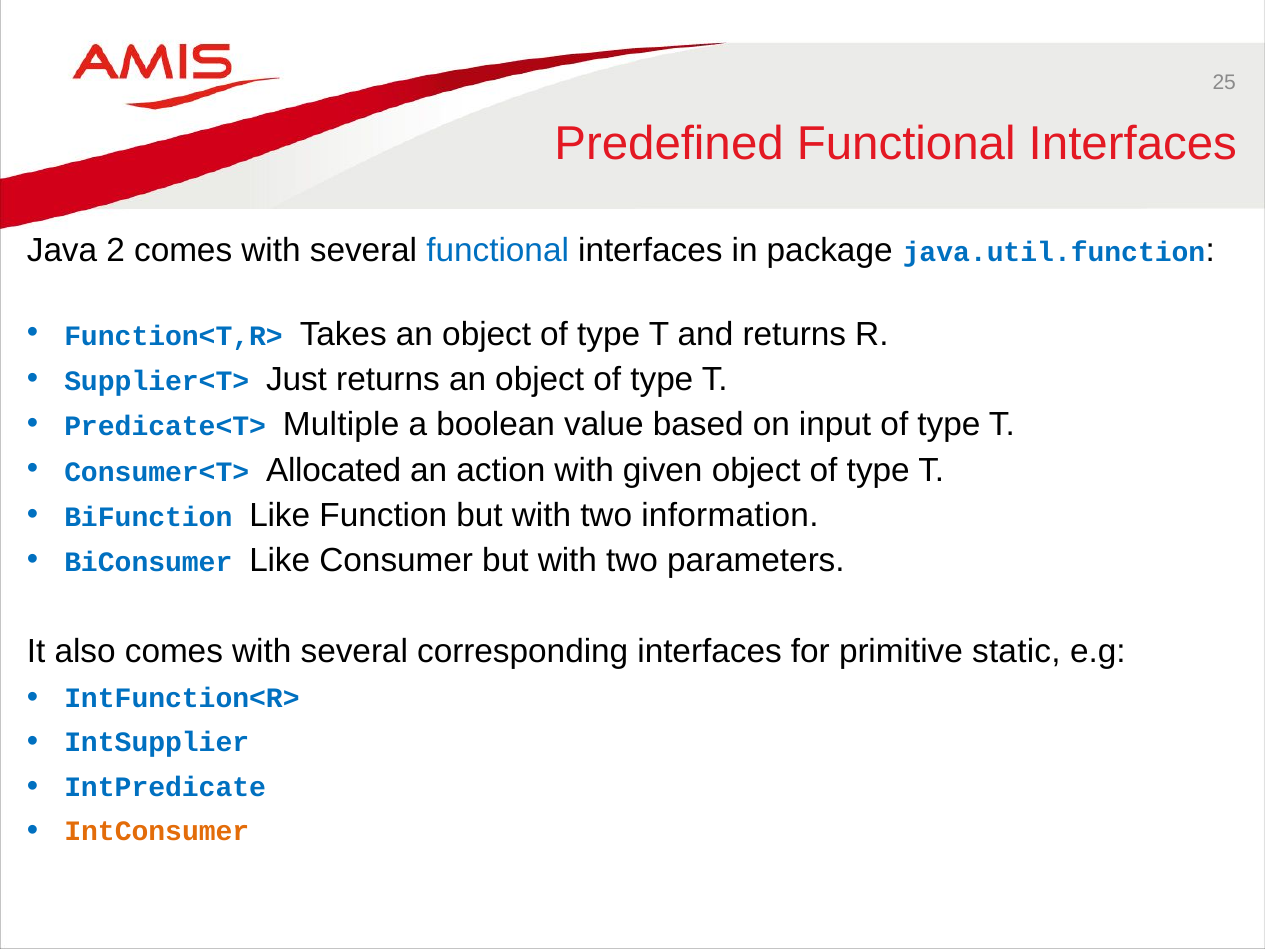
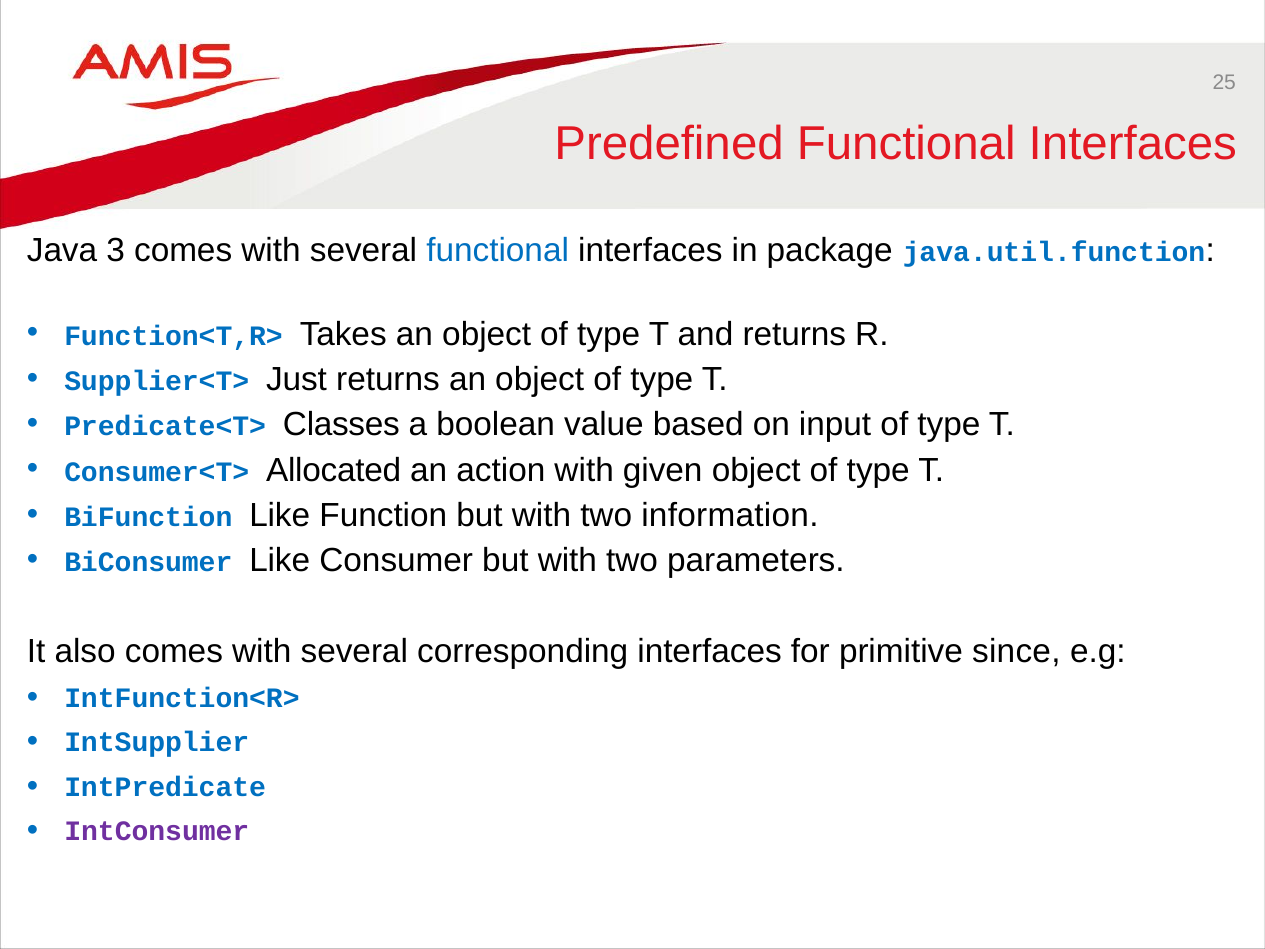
2: 2 -> 3
Multiple: Multiple -> Classes
static: static -> since
IntConsumer colour: orange -> purple
